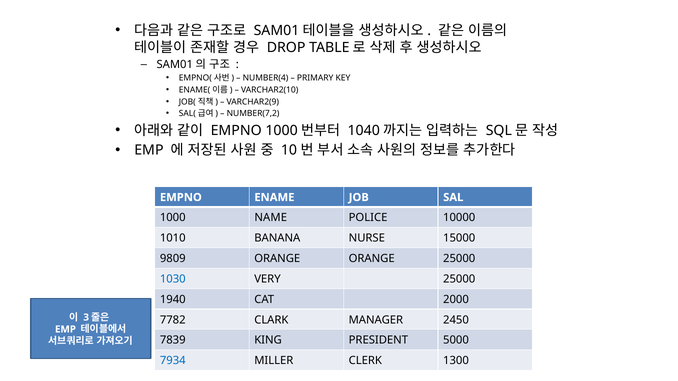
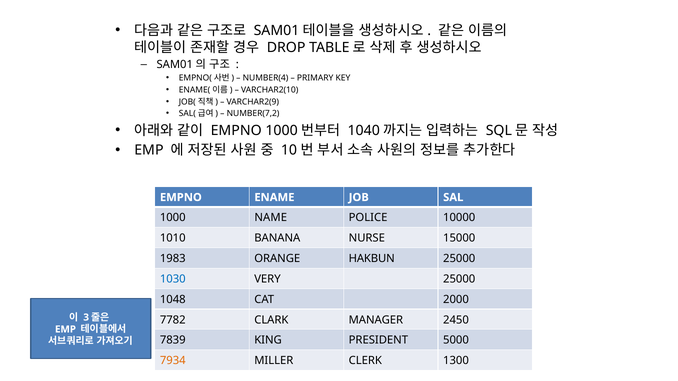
9809: 9809 -> 1983
ORANGE ORANGE: ORANGE -> HAKBUN
1940: 1940 -> 1048
7934 colour: blue -> orange
